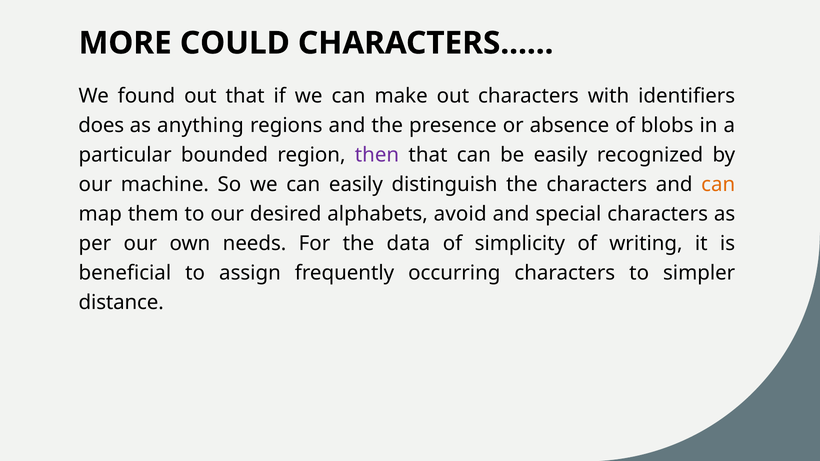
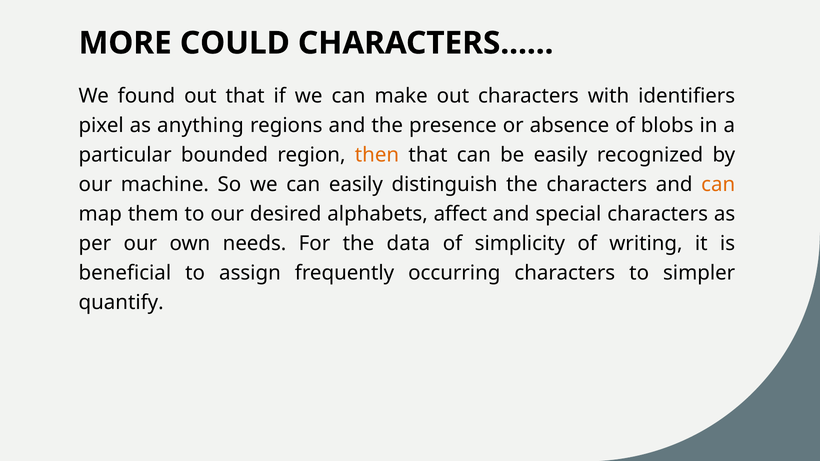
does: does -> pixel
then colour: purple -> orange
avoid: avoid -> affect
distance: distance -> quantify
